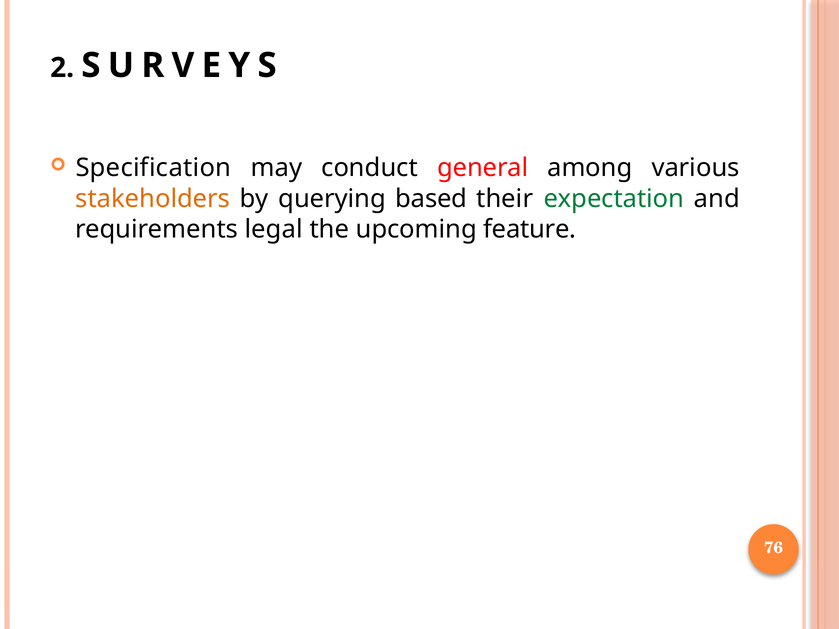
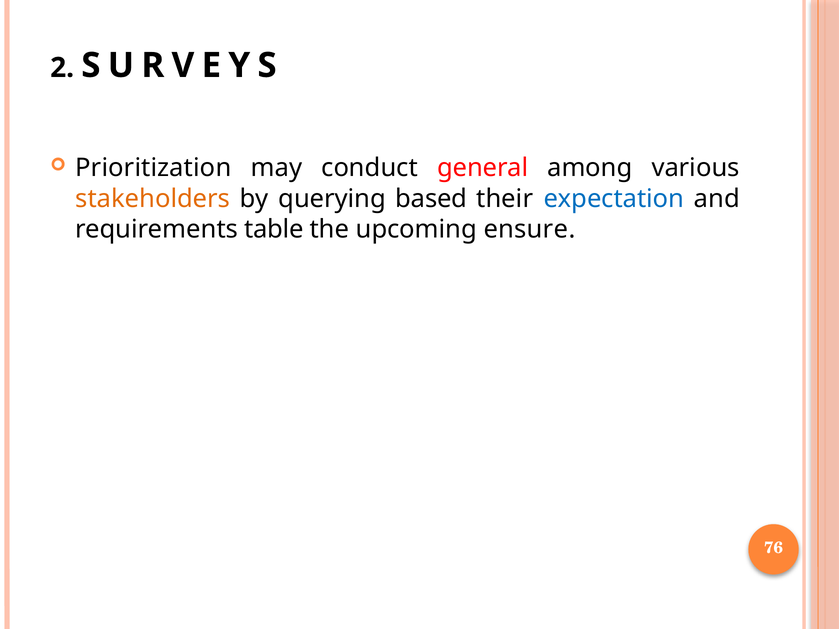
Specification: Specification -> Prioritization
expectation colour: green -> blue
legal: legal -> table
feature: feature -> ensure
